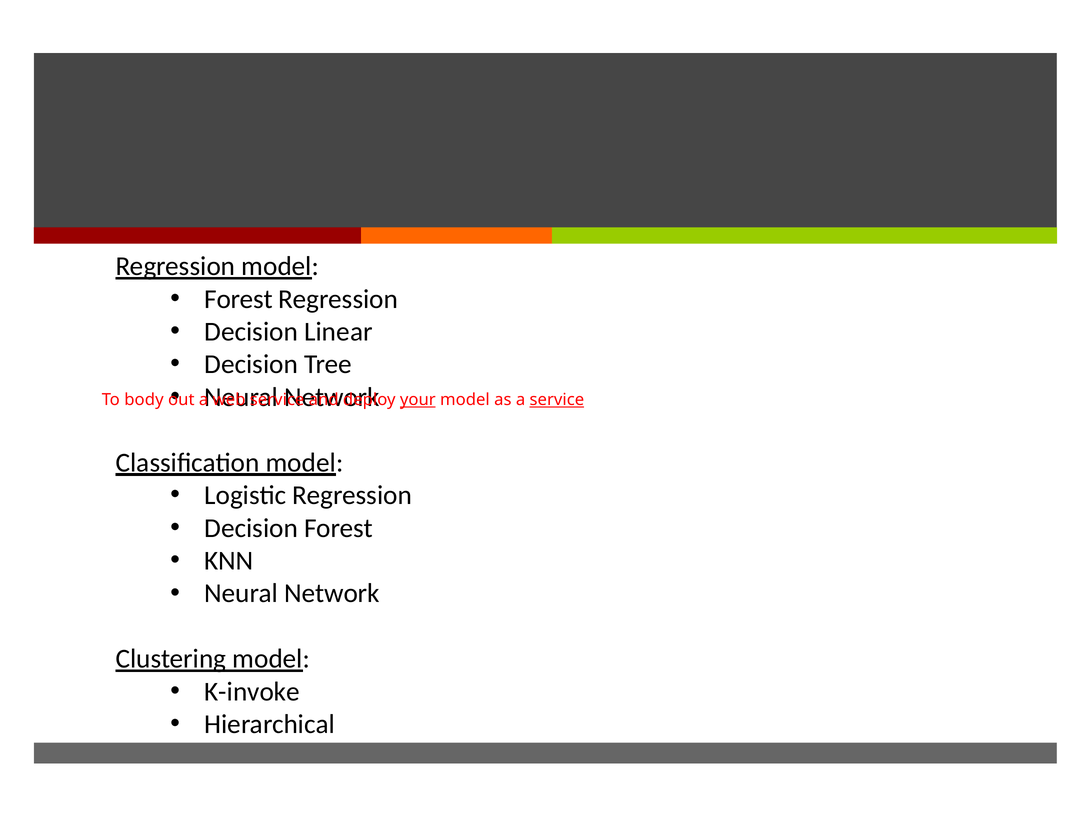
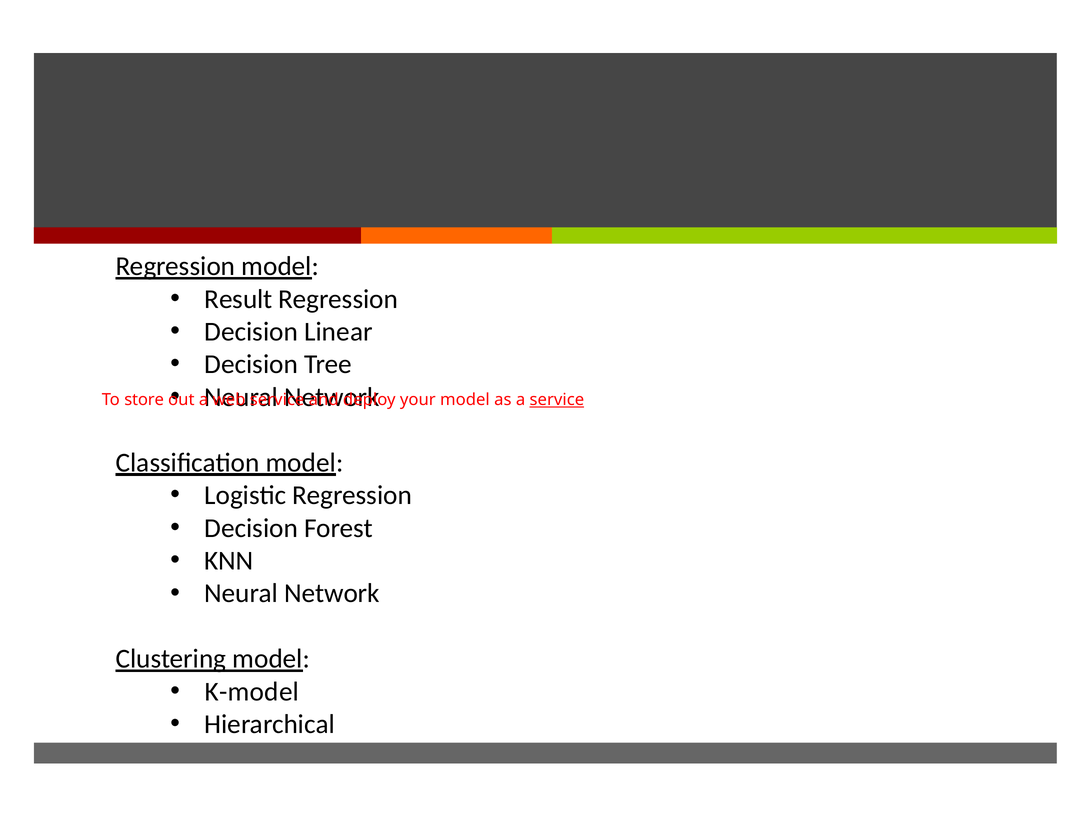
Forest at (238, 299): Forest -> Result
body: body -> store
your underline: present -> none
K-invoke: K-invoke -> K-model
